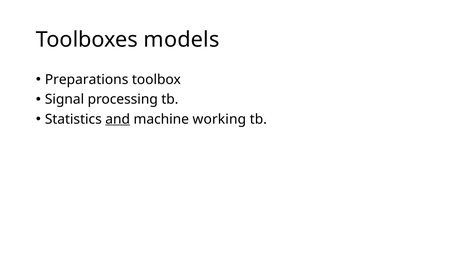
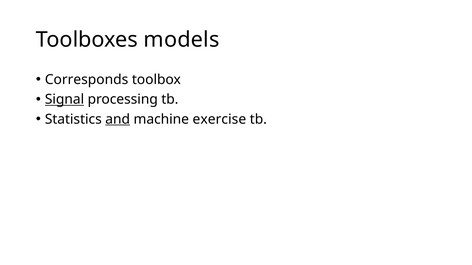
Preparations: Preparations -> Corresponds
Signal underline: none -> present
working: working -> exercise
